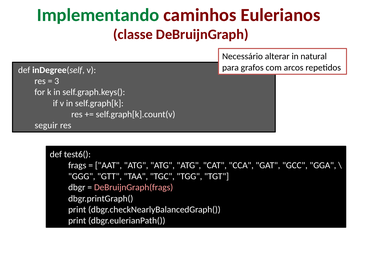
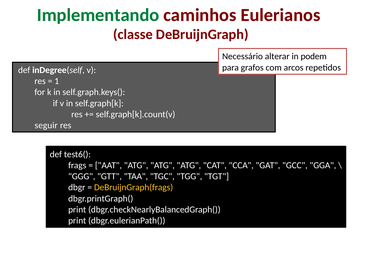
natural: natural -> podem
3: 3 -> 1
DeBruijnGraph(frags colour: pink -> yellow
